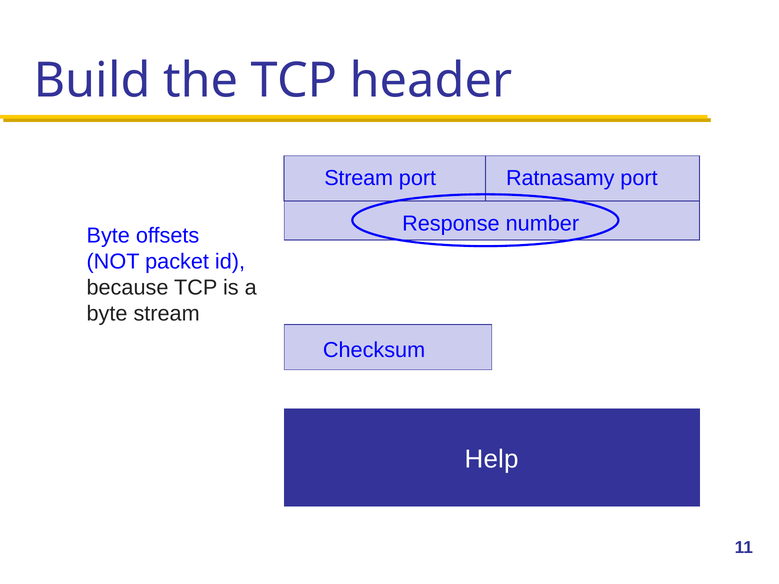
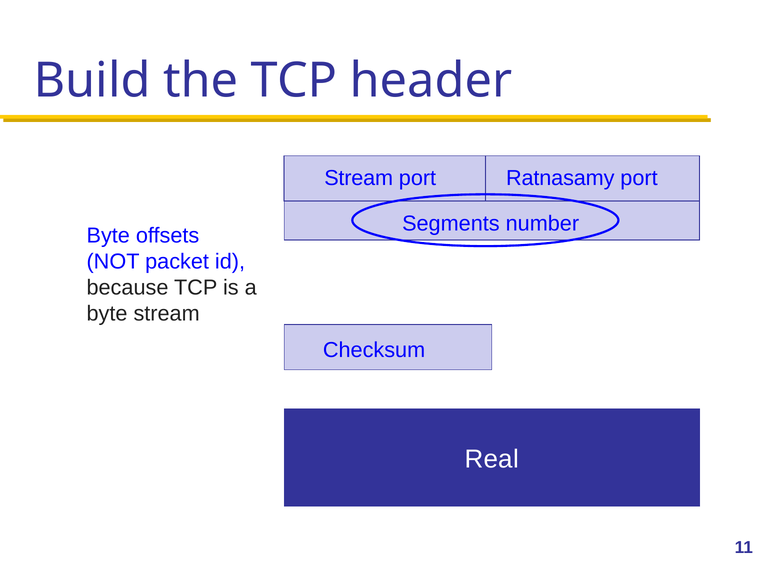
Response: Response -> Segments
Help: Help -> Real
